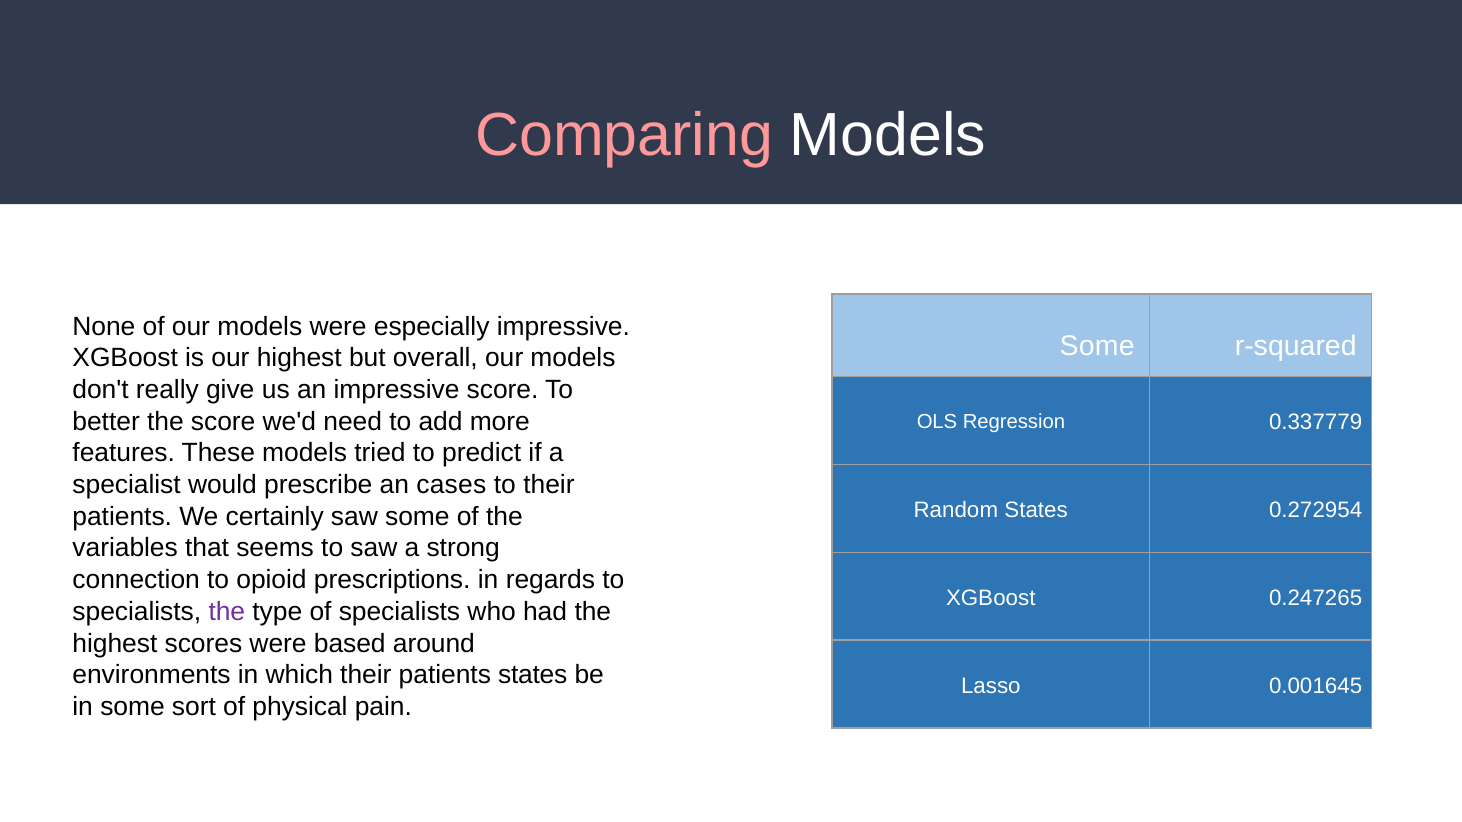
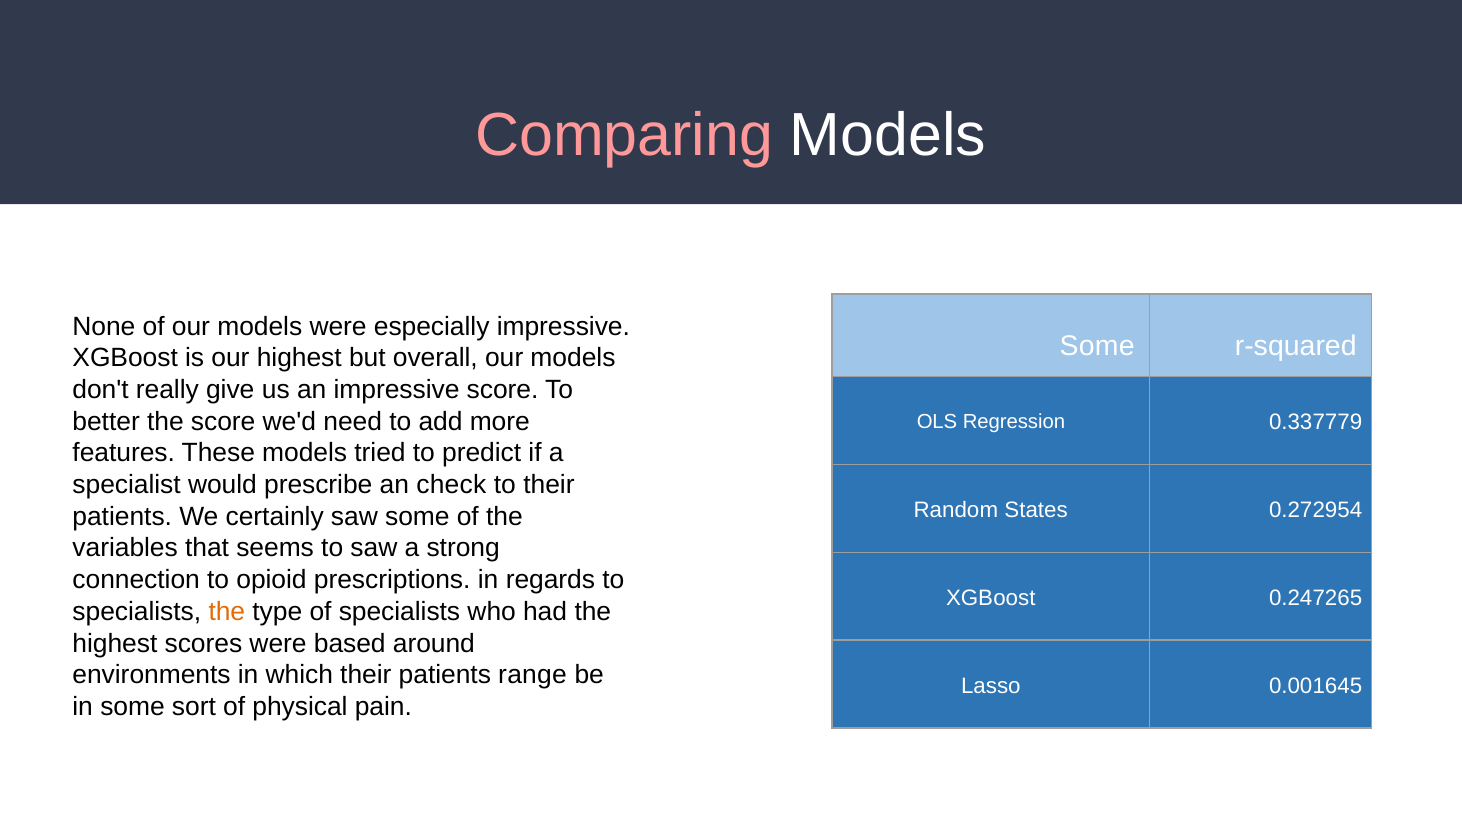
cases: cases -> check
the at (227, 612) colour: purple -> orange
patients states: states -> range
